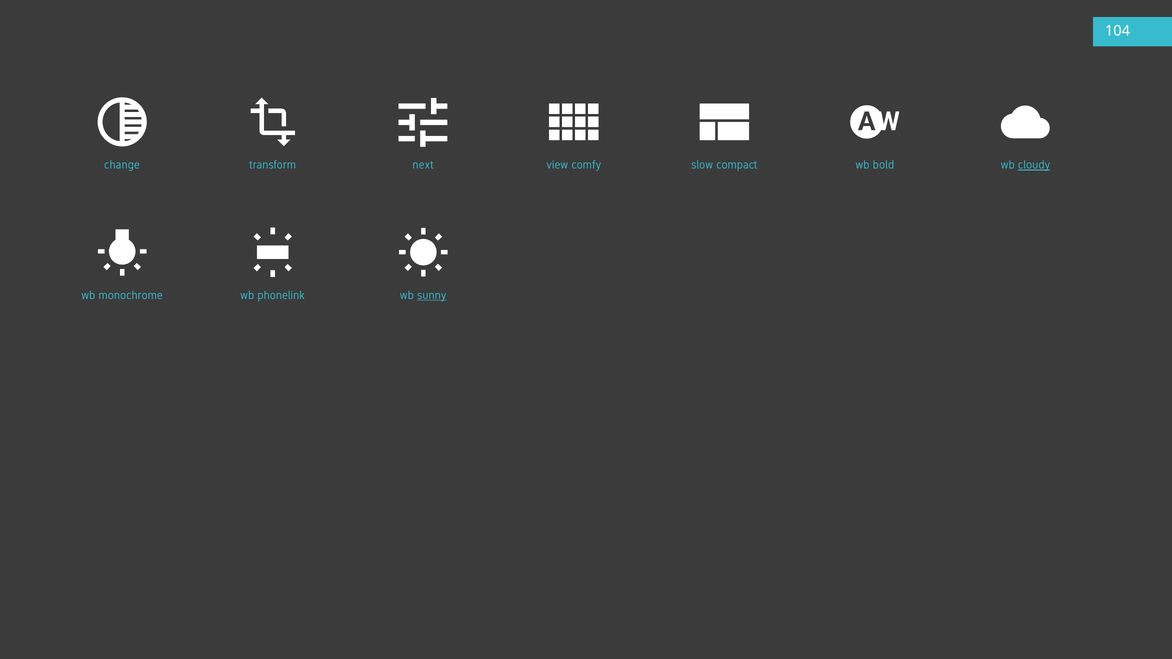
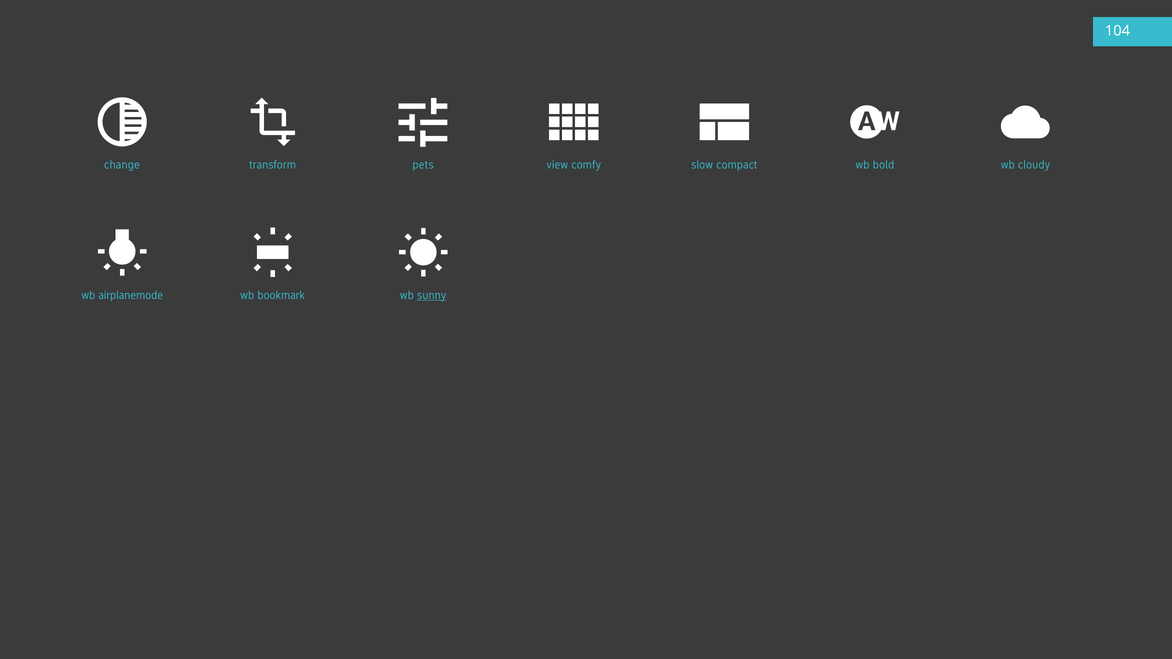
next: next -> pets
cloudy underline: present -> none
monochrome: monochrome -> airplanemode
phonelink: phonelink -> bookmark
